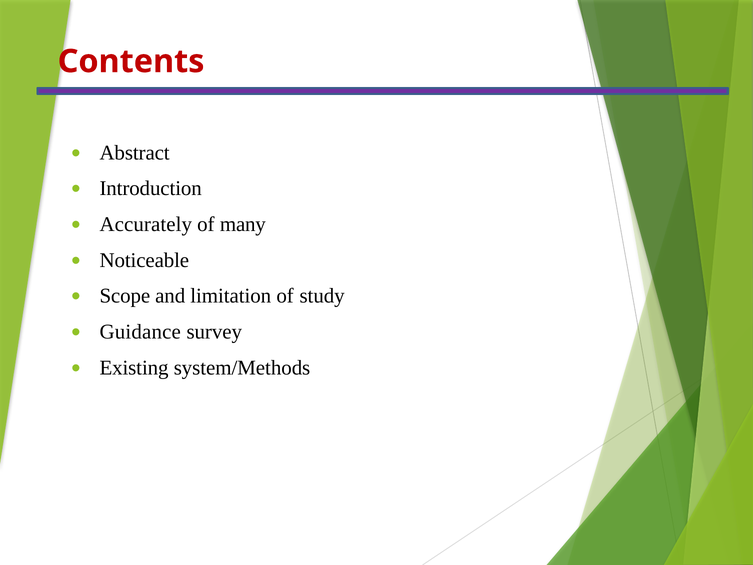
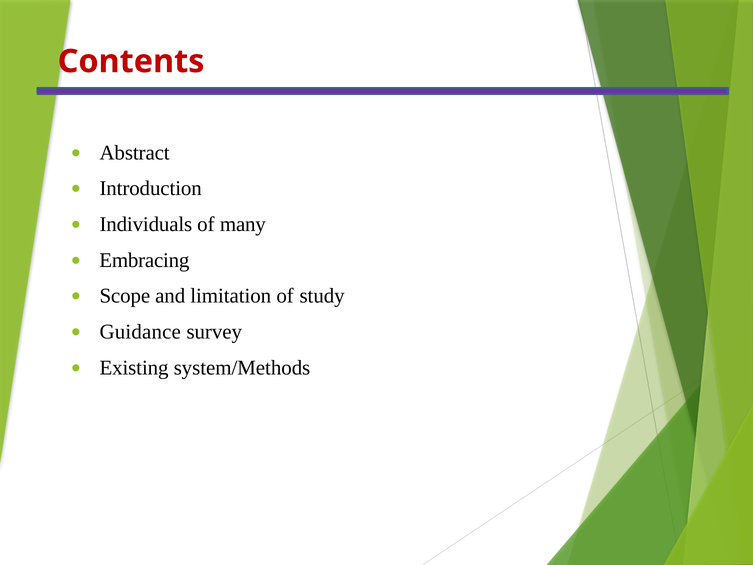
Accurately: Accurately -> Individuals
Noticeable: Noticeable -> Embracing
